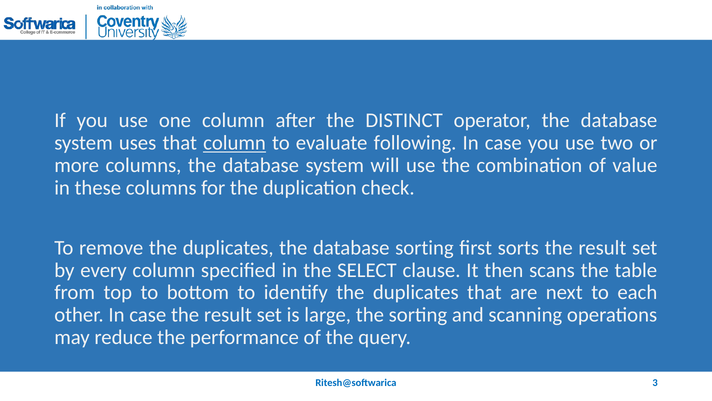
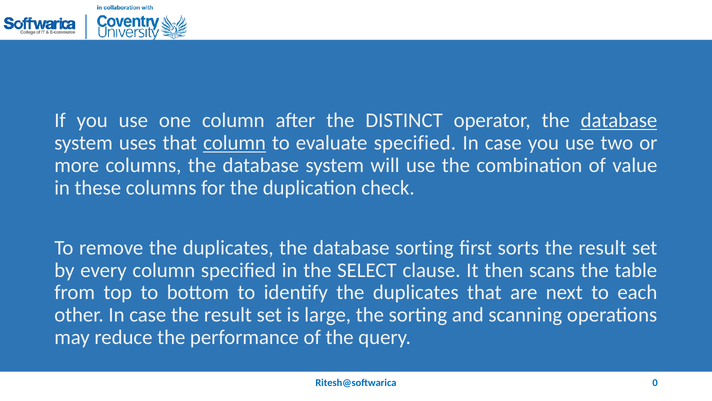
database at (619, 120) underline: none -> present
evaluate following: following -> specified
3: 3 -> 0
